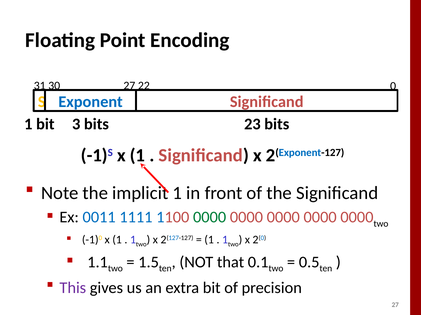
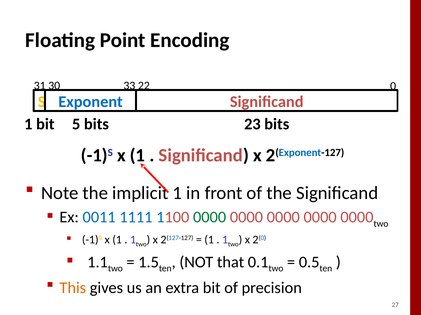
30 27: 27 -> 33
3: 3 -> 5
This colour: purple -> orange
